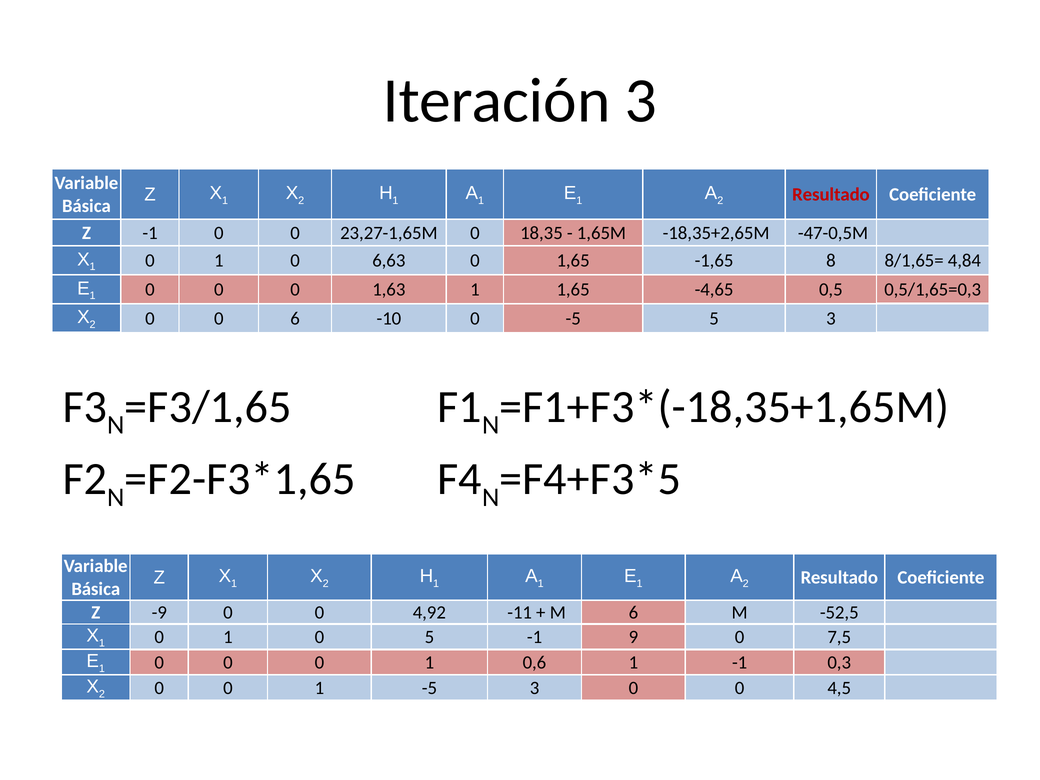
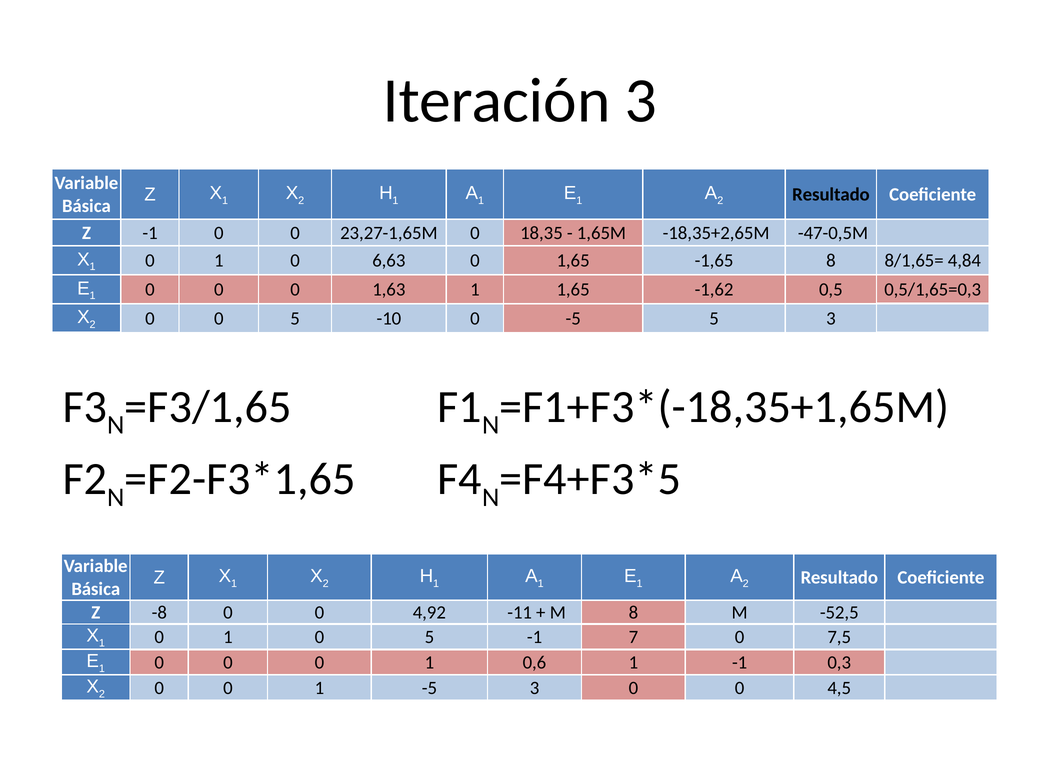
Resultado at (831, 195) colour: red -> black
-4,65: -4,65 -> -1,62
0 0 6: 6 -> 5
-9: -9 -> -8
M 6: 6 -> 8
9: 9 -> 7
